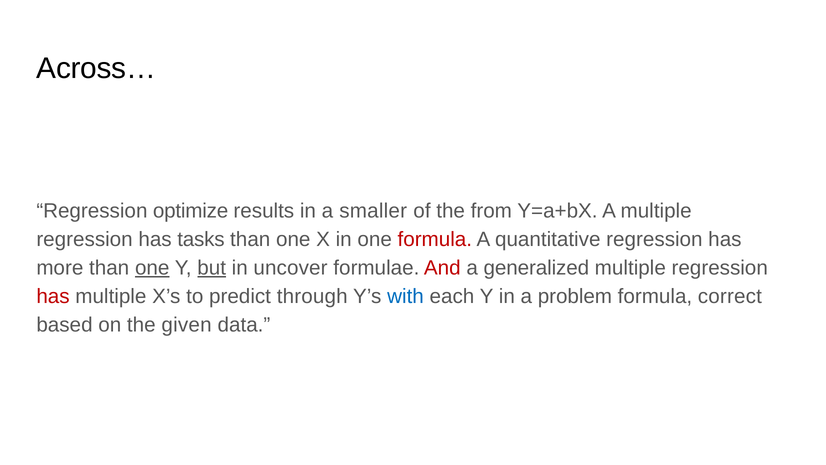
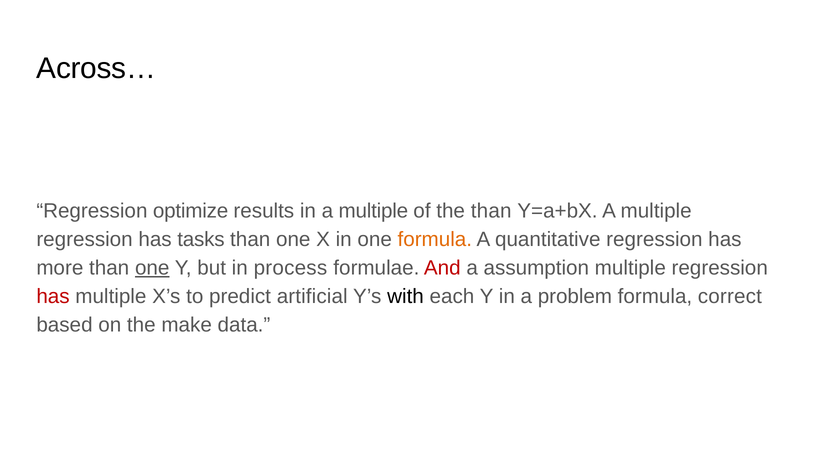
in a smaller: smaller -> multiple
the from: from -> than
formula at (435, 239) colour: red -> orange
but underline: present -> none
uncover: uncover -> process
generalized: generalized -> assumption
through: through -> artificial
with colour: blue -> black
given: given -> make
